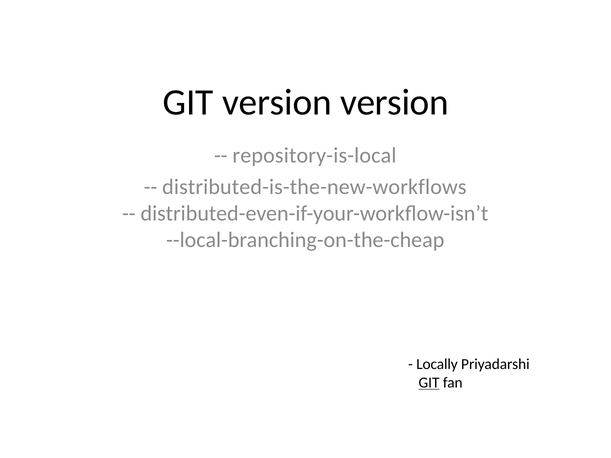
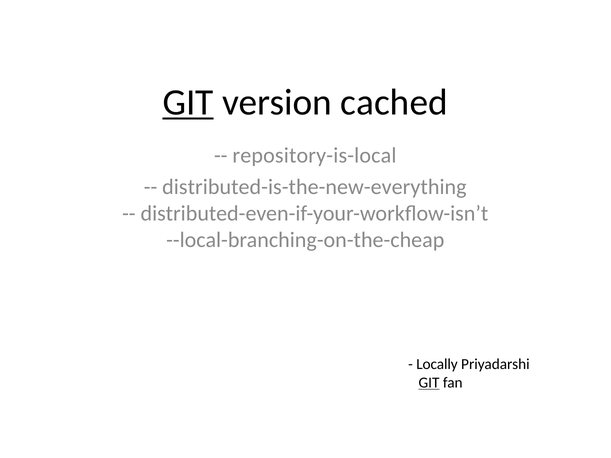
GIT at (188, 103) underline: none -> present
version version: version -> cached
distributed-is-the-new-workflows: distributed-is-the-new-workflows -> distributed-is-the-new-everything
